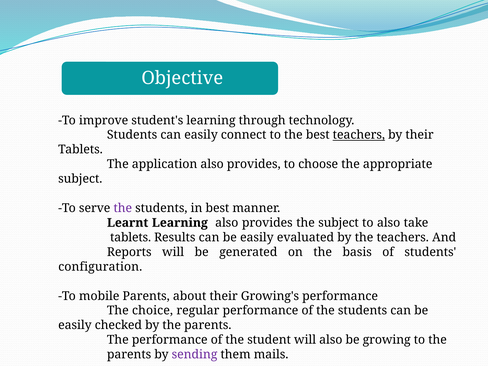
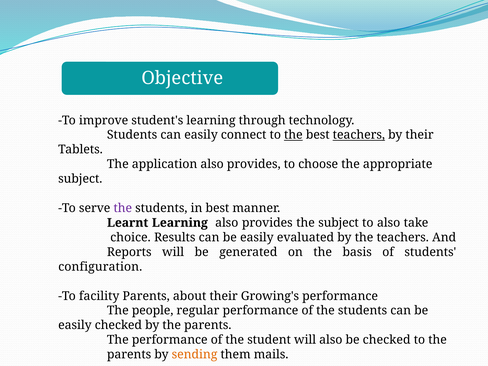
the at (293, 135) underline: none -> present
tablets at (131, 237): tablets -> choice
mobile: mobile -> facility
choice: choice -> people
be growing: growing -> checked
sending colour: purple -> orange
